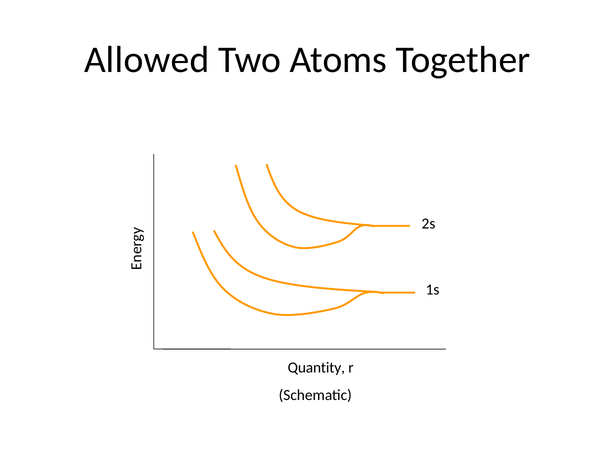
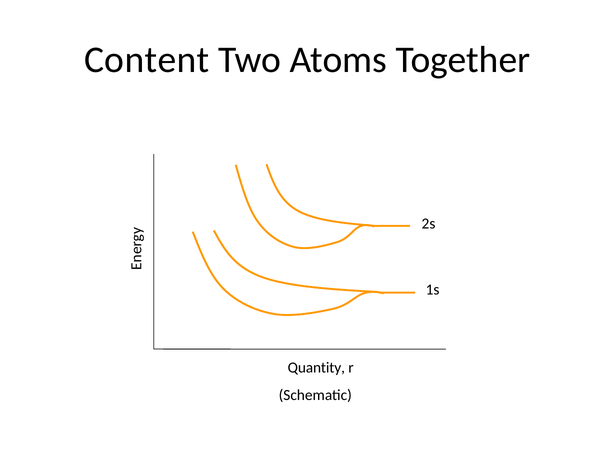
Allowed: Allowed -> Content
